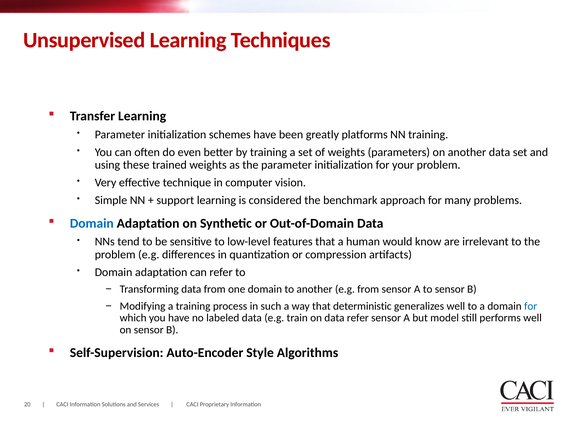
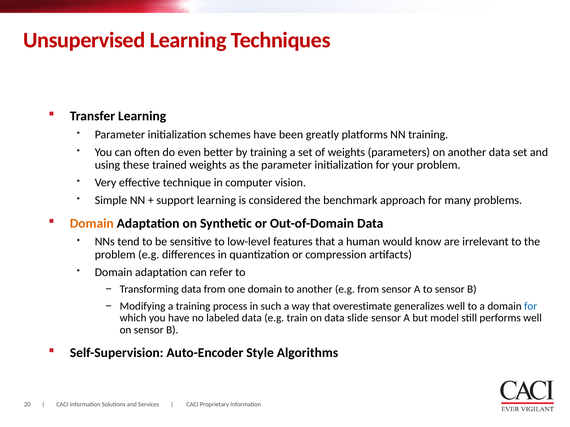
Domain at (92, 224) colour: blue -> orange
deterministic: deterministic -> overestimate
data refer: refer -> slide
